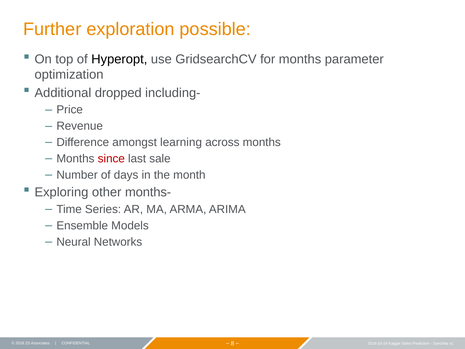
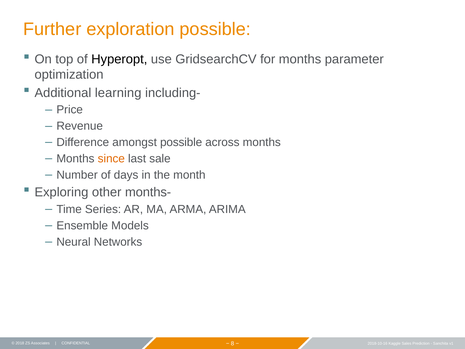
dropped: dropped -> learning
amongst learning: learning -> possible
since colour: red -> orange
